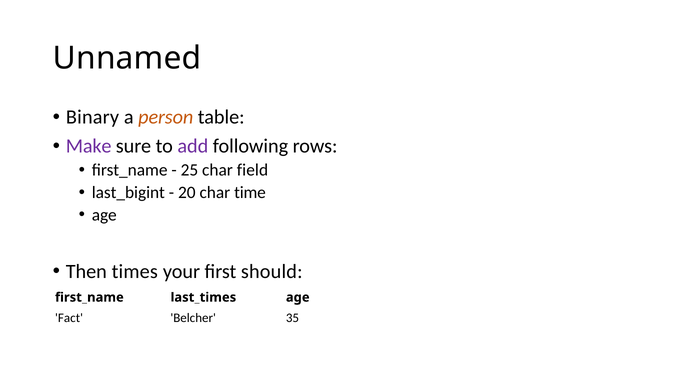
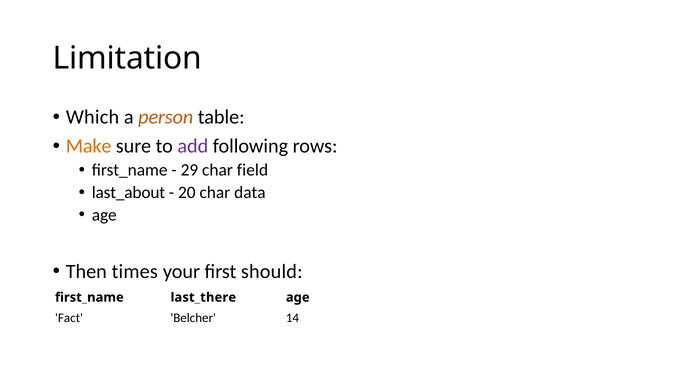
Unnamed: Unnamed -> Limitation
Binary: Binary -> Which
Make colour: purple -> orange
25: 25 -> 29
last_bigint: last_bigint -> last_about
time: time -> data
last_times: last_times -> last_there
35: 35 -> 14
